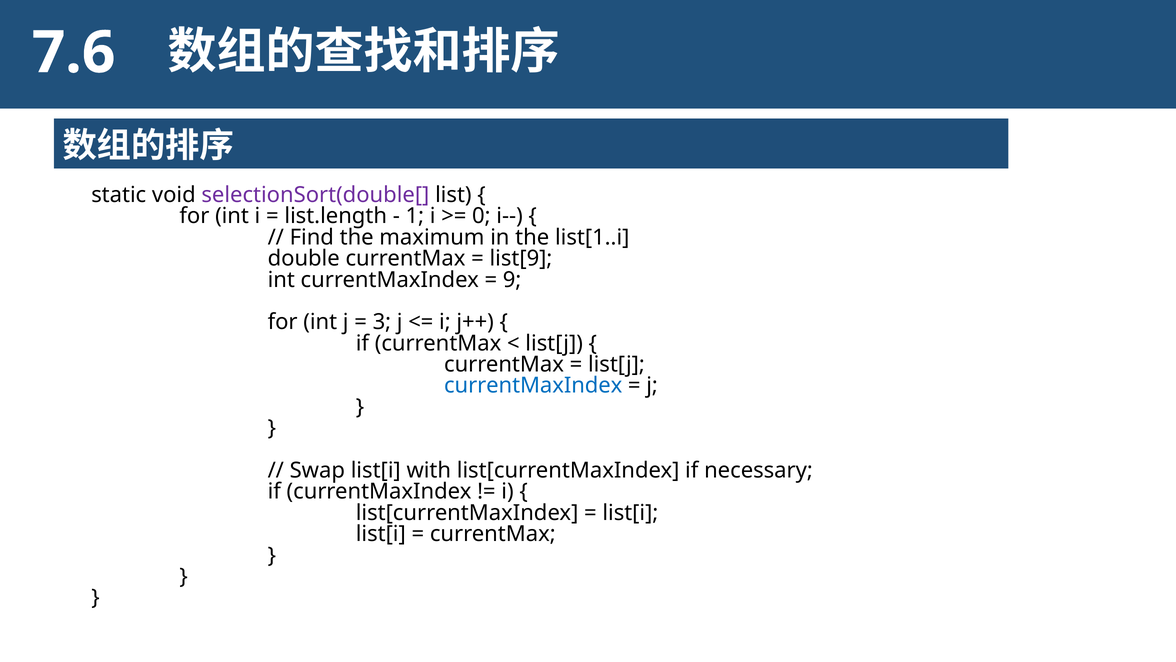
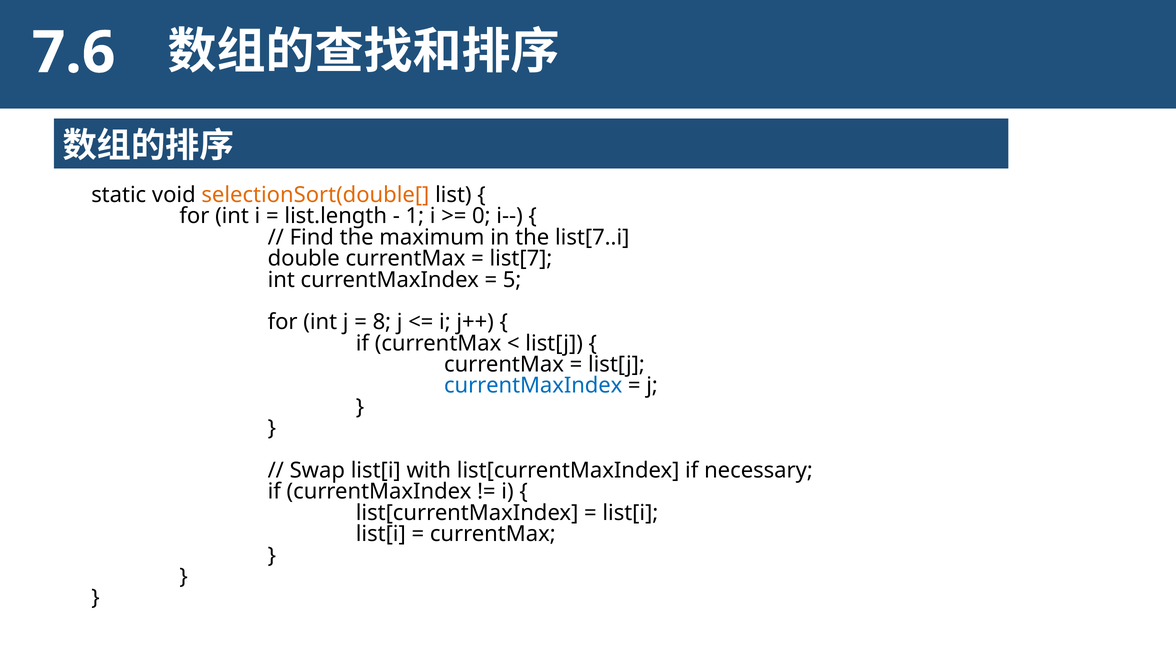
selectionSort(double[ colour: purple -> orange
list[1..i: list[1..i -> list[7..i
list[9: list[9 -> list[7
9: 9 -> 5
3: 3 -> 8
